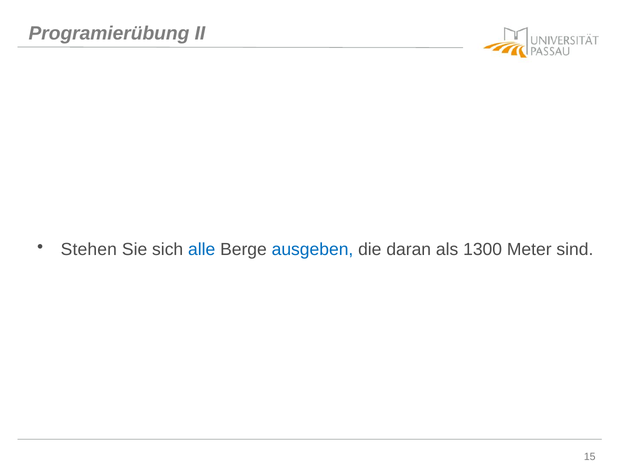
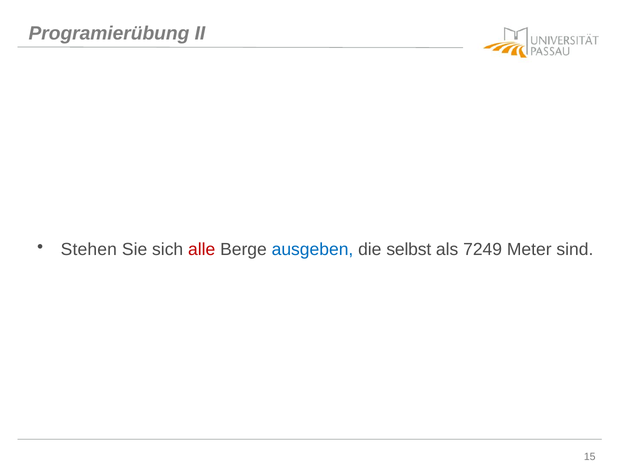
alle colour: blue -> red
daran: daran -> selbst
1300: 1300 -> 7249
